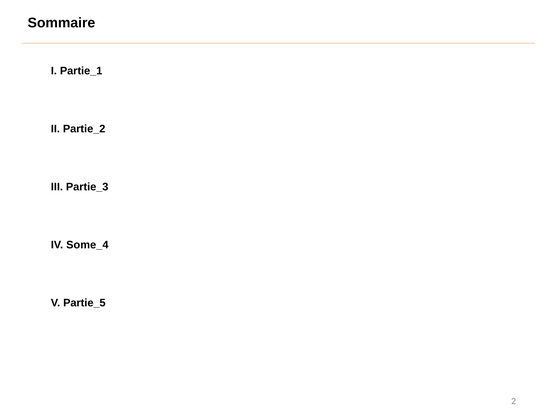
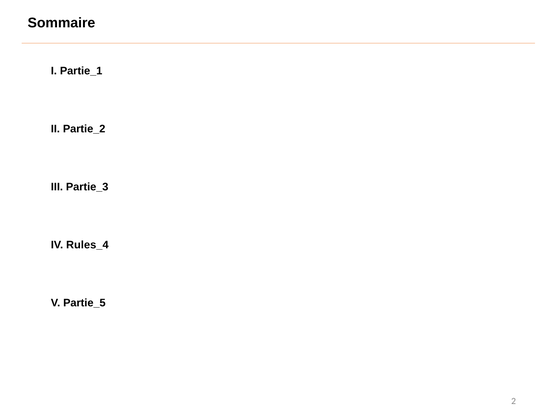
Some_4: Some_4 -> Rules_4
